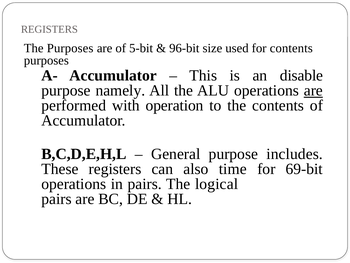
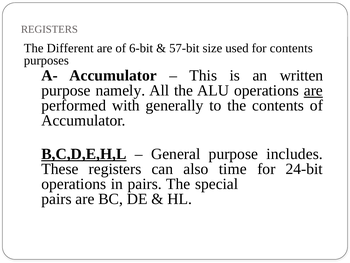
The Purposes: Purposes -> Different
5-bit: 5-bit -> 6-bit
96-bit: 96-bit -> 57-bit
disable: disable -> written
operation: operation -> generally
B,C,D,E,H,L underline: none -> present
69-bit: 69-bit -> 24-bit
logical: logical -> special
